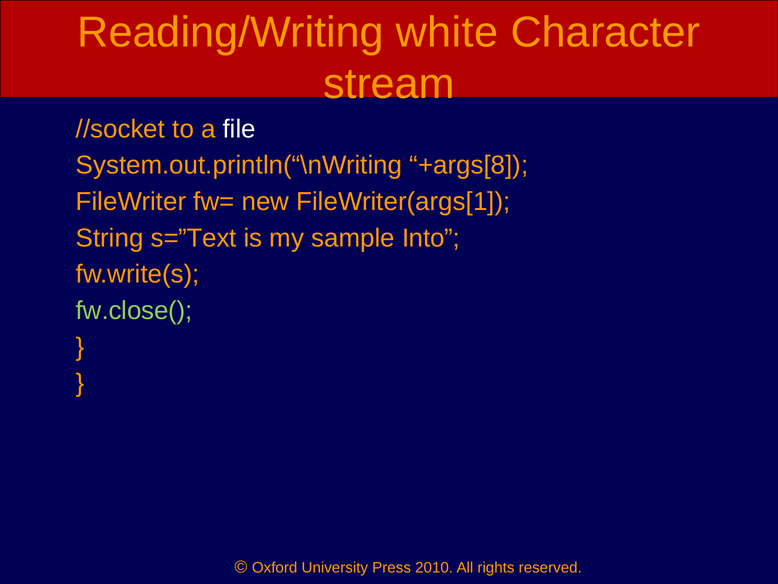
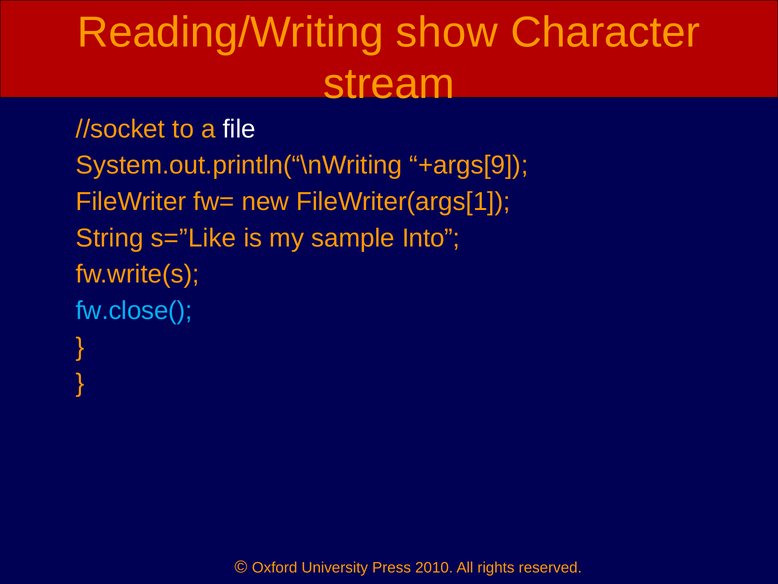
white: white -> show
+args[8: +args[8 -> +args[9
s=”Text: s=”Text -> s=”Like
fw.close( colour: light green -> light blue
